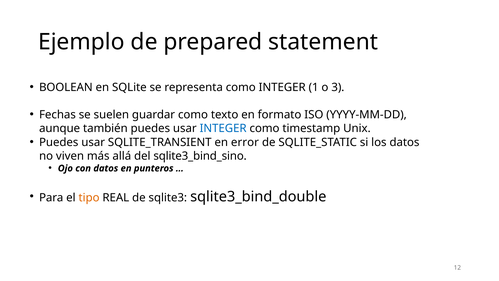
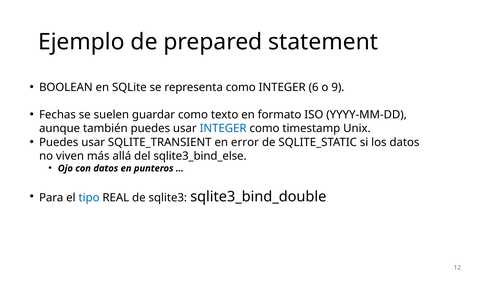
1: 1 -> 6
3: 3 -> 9
sqlite3_bind_sino: sqlite3_bind_sino -> sqlite3_bind_else
tipo colour: orange -> blue
